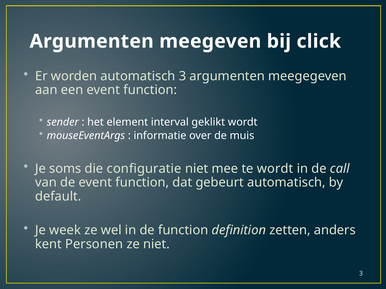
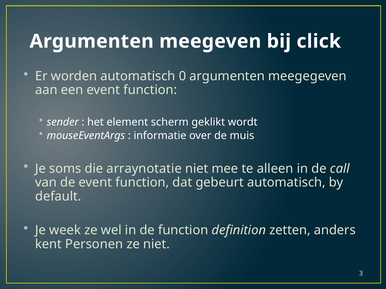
automatisch 3: 3 -> 0
interval: interval -> scherm
configuratie: configuratie -> arraynotatie
te wordt: wordt -> alleen
